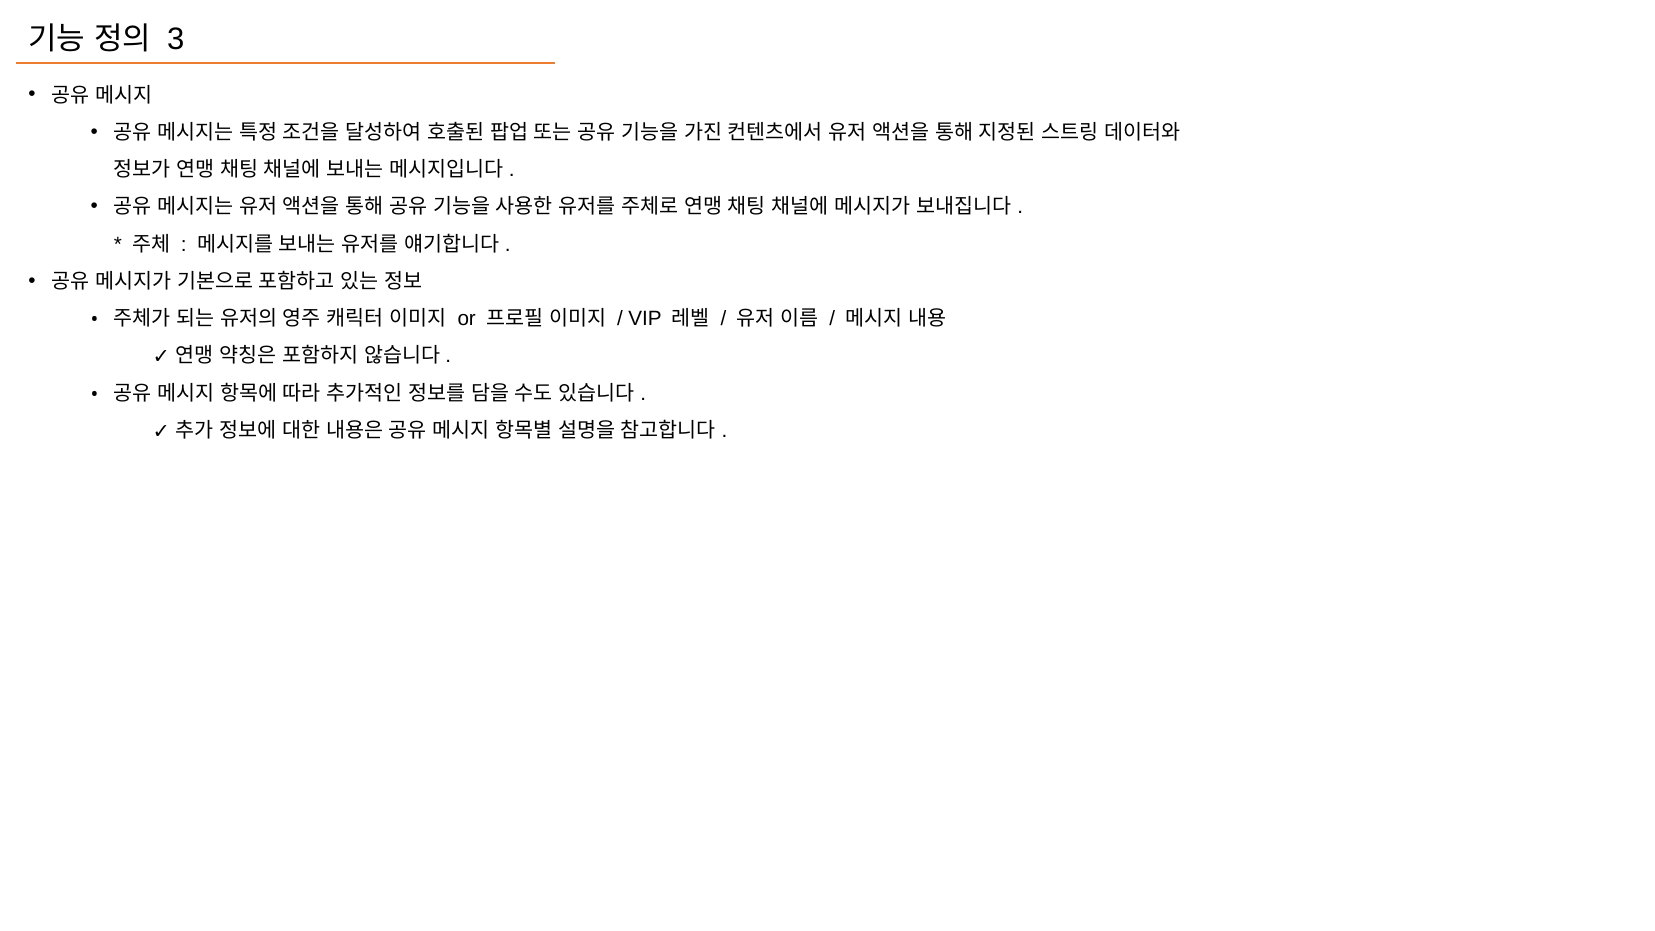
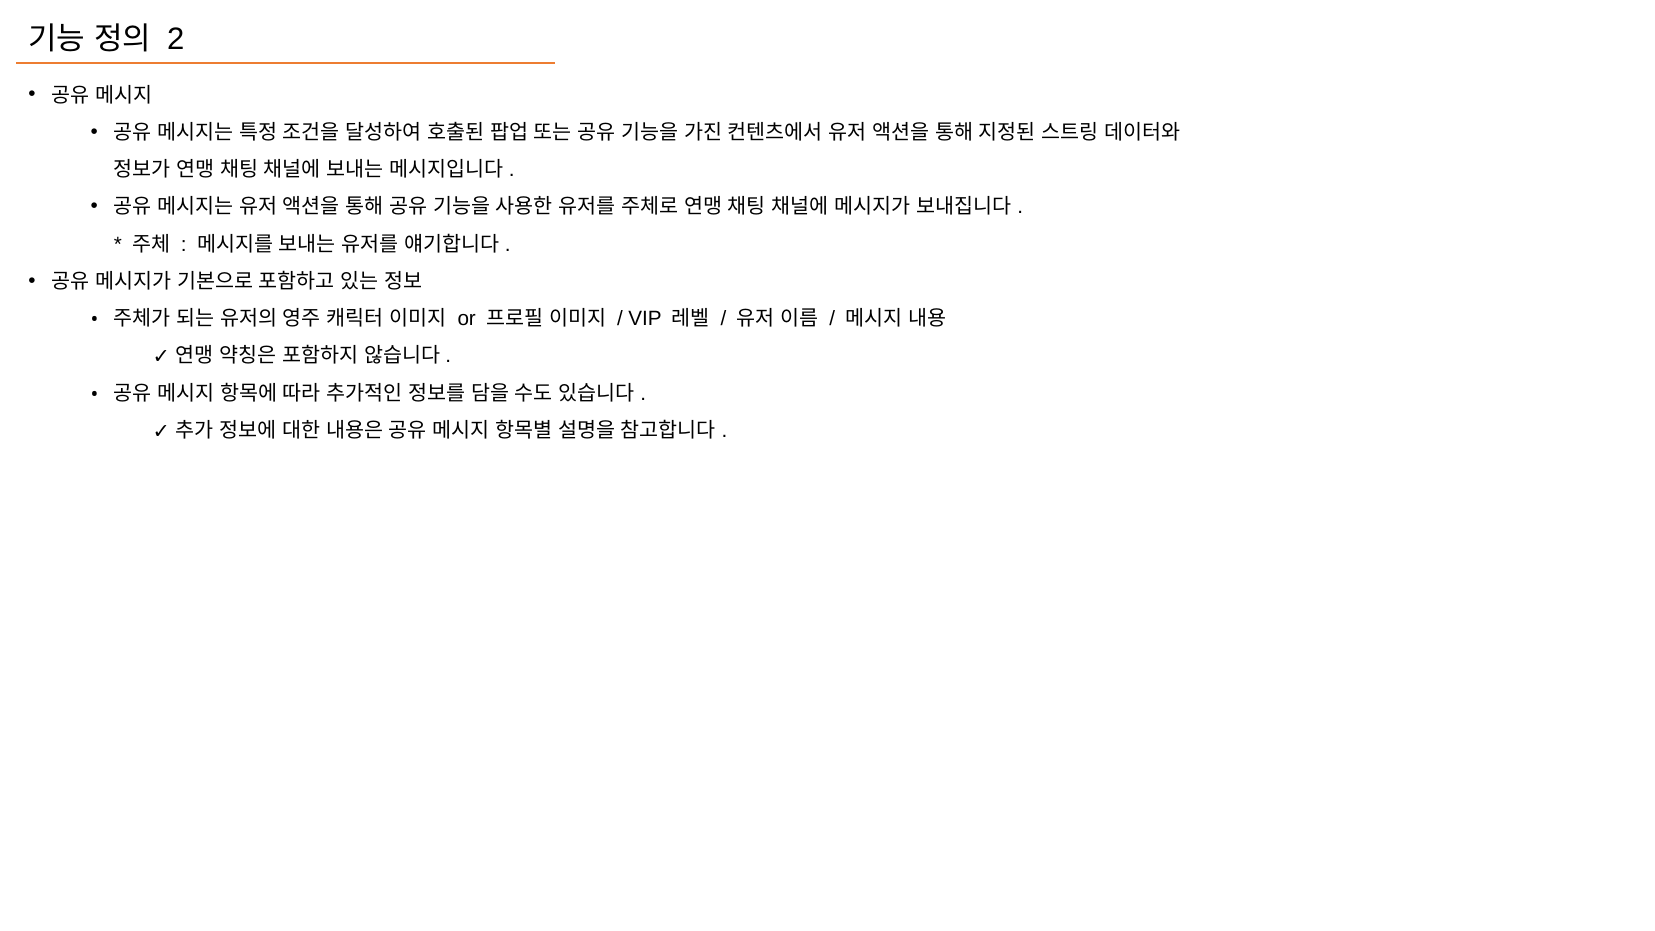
3: 3 -> 2
